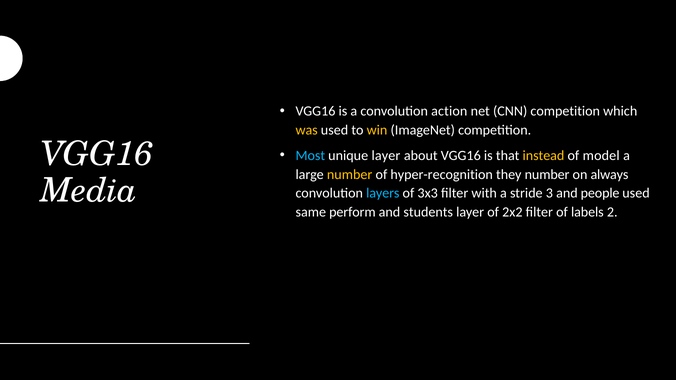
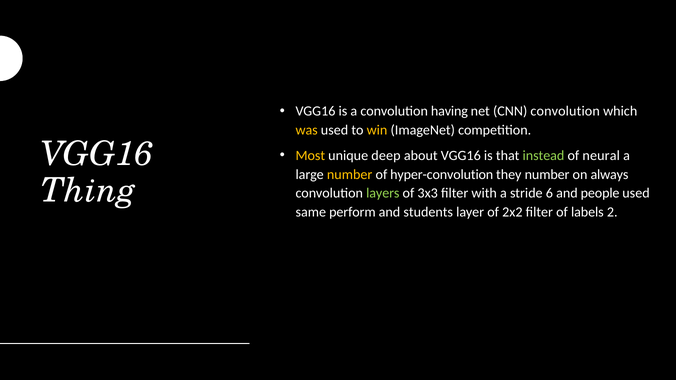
action: action -> having
CNN competition: competition -> convolution
Most colour: light blue -> yellow
unique layer: layer -> deep
instead colour: yellow -> light green
model: model -> neural
hyper-recognition: hyper-recognition -> hyper-convolution
Media: Media -> Thing
layers colour: light blue -> light green
3: 3 -> 6
